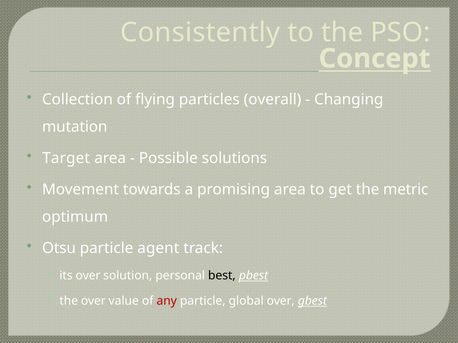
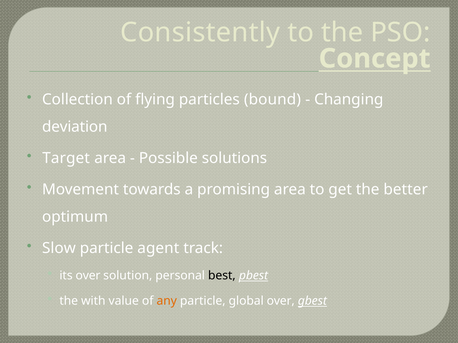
overall: overall -> bound
mutation: mutation -> deviation
metric: metric -> better
Otsu: Otsu -> Slow
the over: over -> with
any colour: red -> orange
